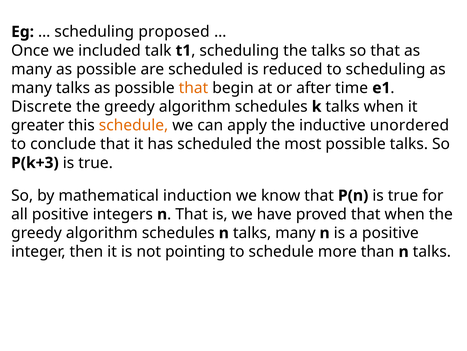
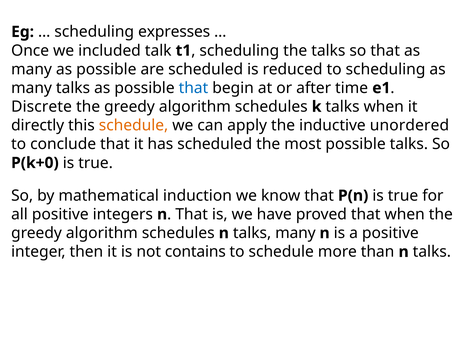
proposed: proposed -> expresses
that at (193, 88) colour: orange -> blue
greater: greater -> directly
P(k+3: P(k+3 -> P(k+0
pointing: pointing -> contains
